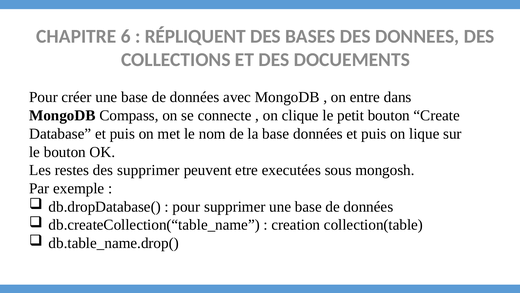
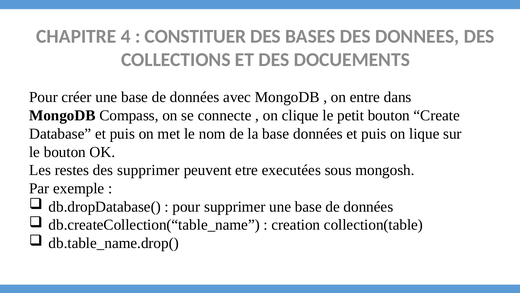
6: 6 -> 4
RÉPLIQUENT: RÉPLIQUENT -> CONSTITUER
